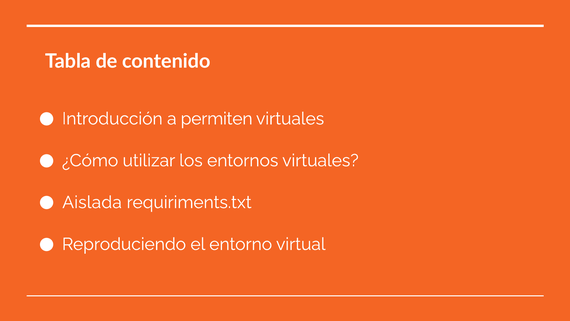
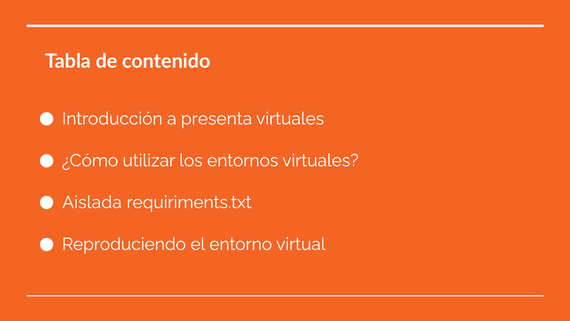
permiten: permiten -> presenta
